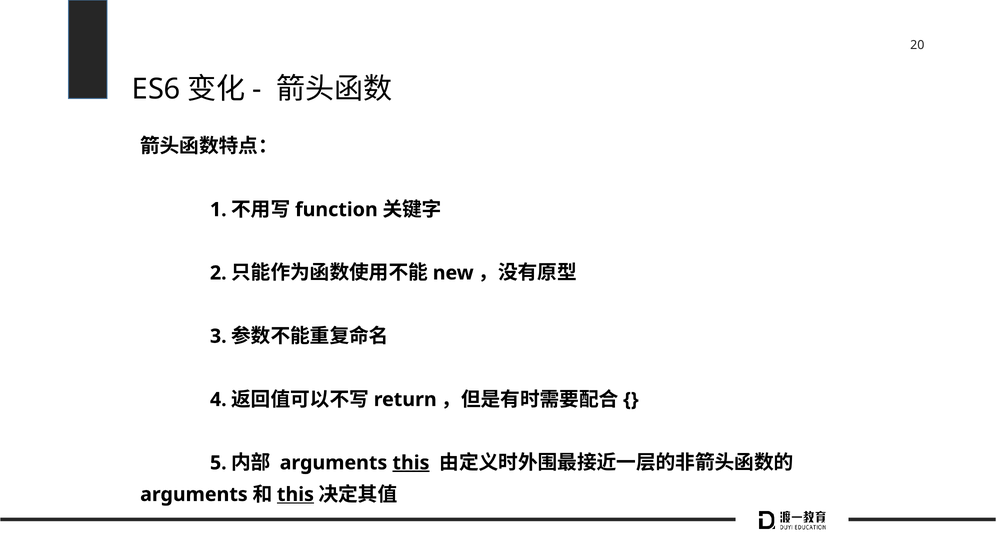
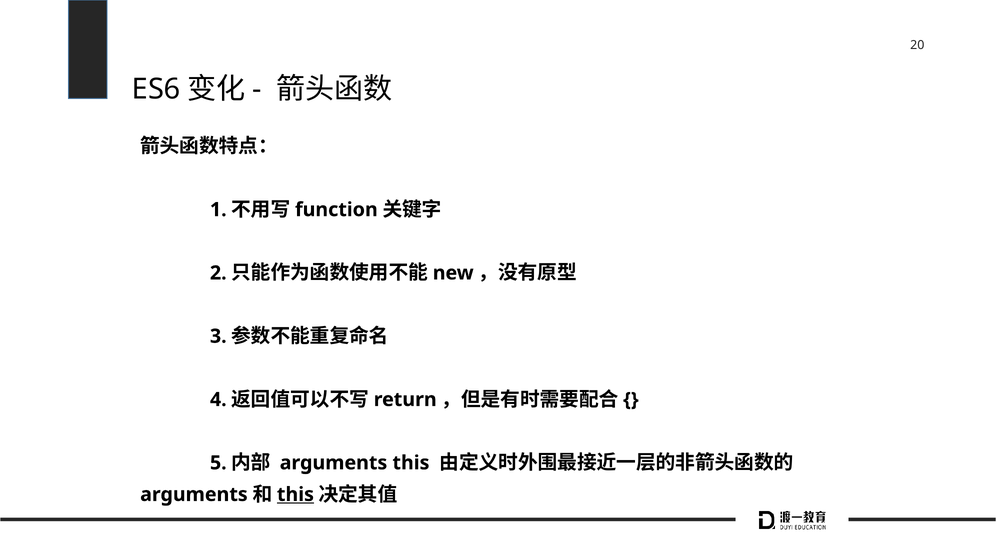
this at (411, 463) underline: present -> none
